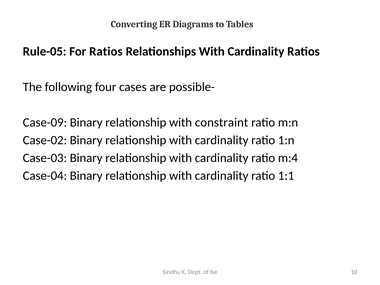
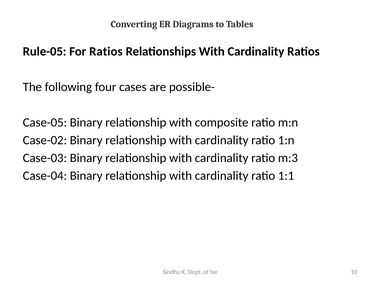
Case-09: Case-09 -> Case-05
constraint: constraint -> composite
m:4: m:4 -> m:3
